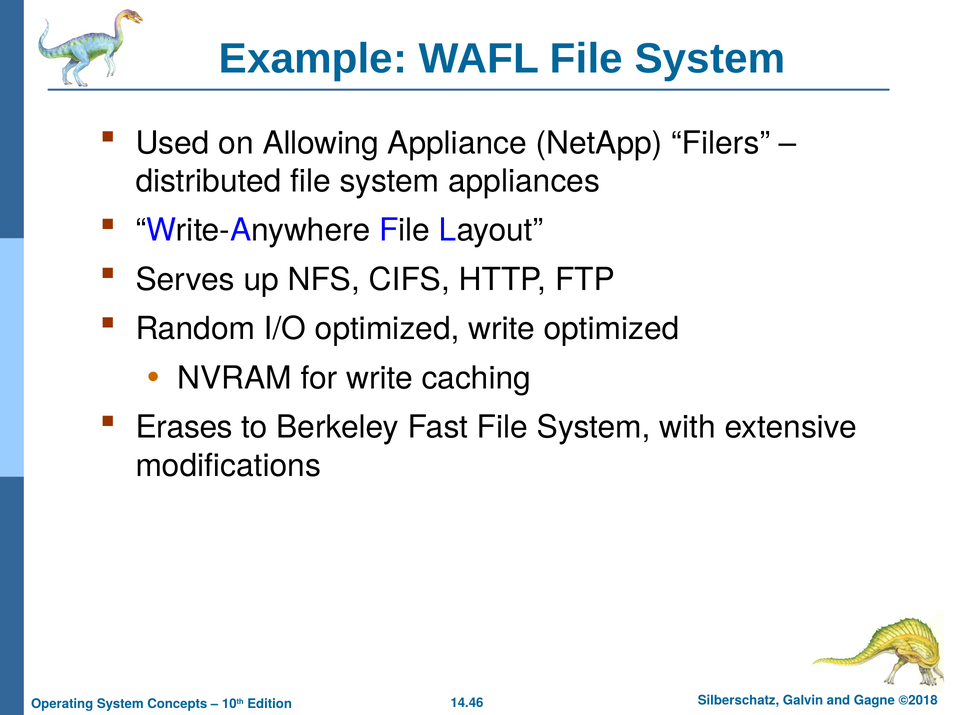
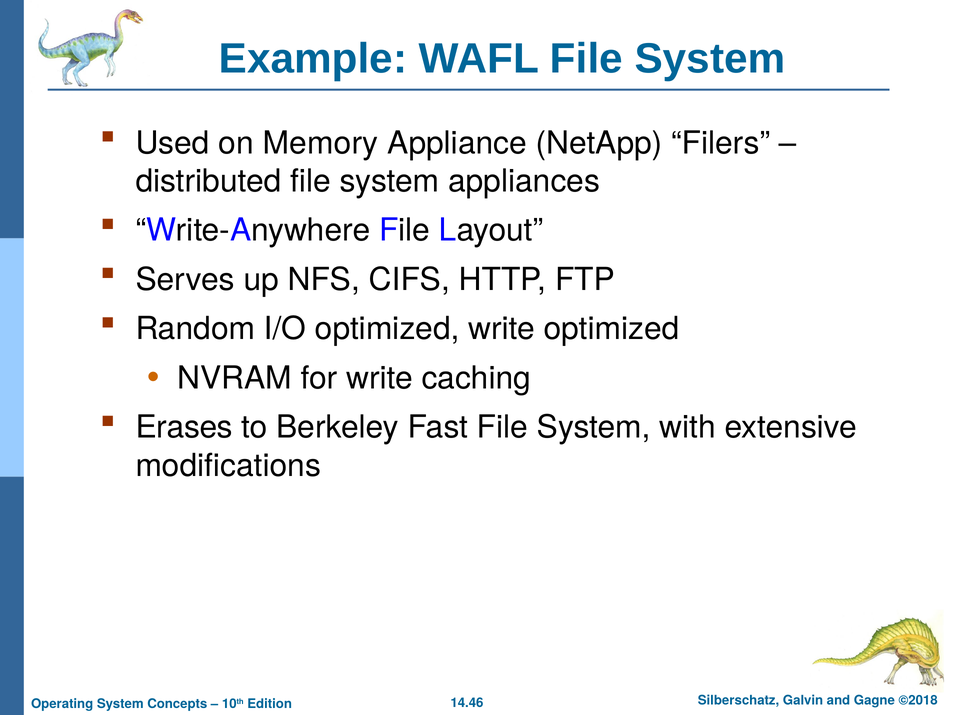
Allowing: Allowing -> Memory
